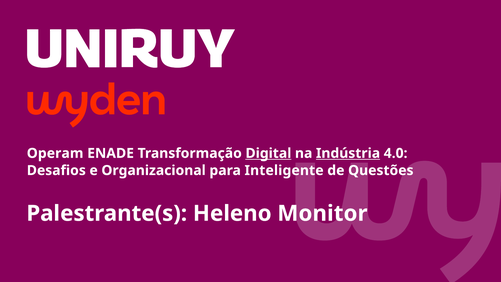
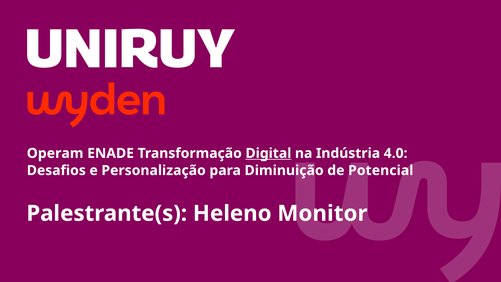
Indústria underline: present -> none
Organizacional: Organizacional -> Personalização
Inteligente: Inteligente -> Diminuição
Questões: Questões -> Potencial
